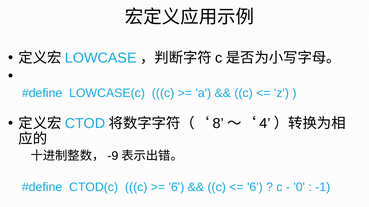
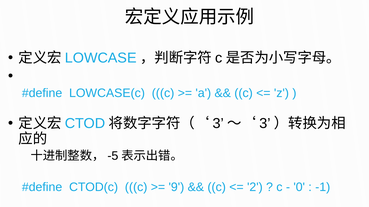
8 at (218, 124): 8 -> 3
4 at (265, 124): 4 -> 3
-9: -9 -> -5
6 at (176, 188): 6 -> 9
6 at (255, 188): 6 -> 2
